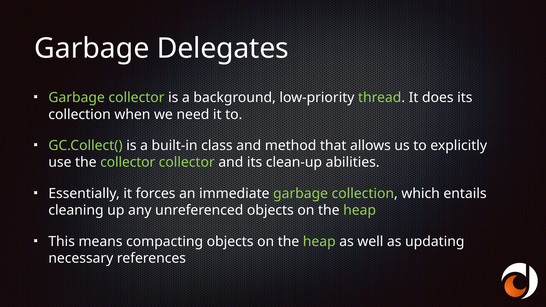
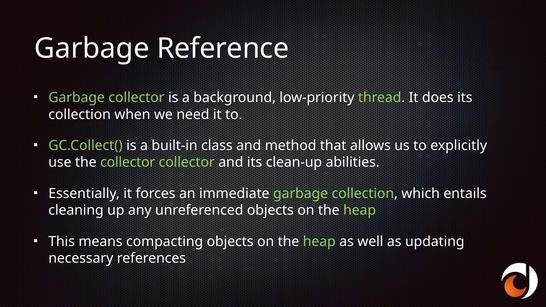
Delegates: Delegates -> Reference
